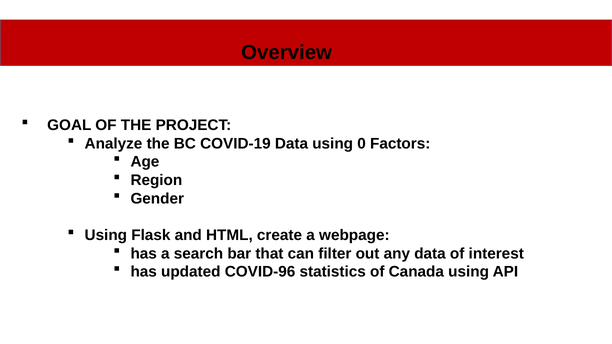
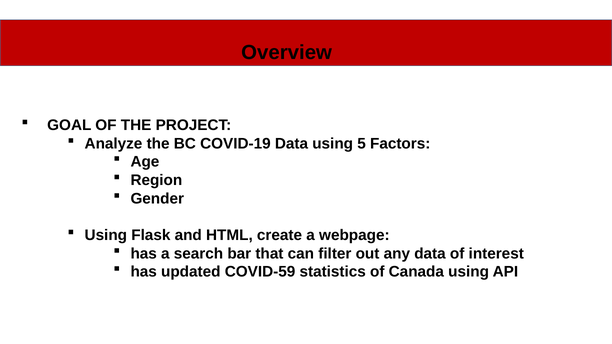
0: 0 -> 5
COVID-96: COVID-96 -> COVID-59
